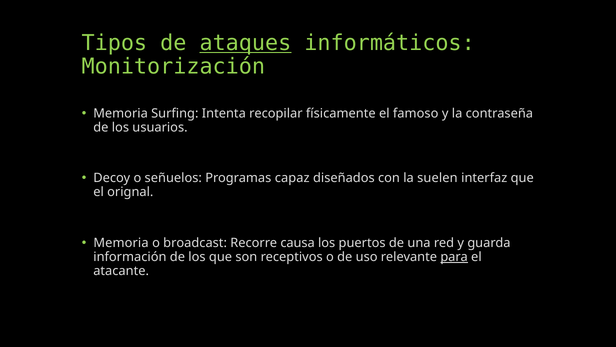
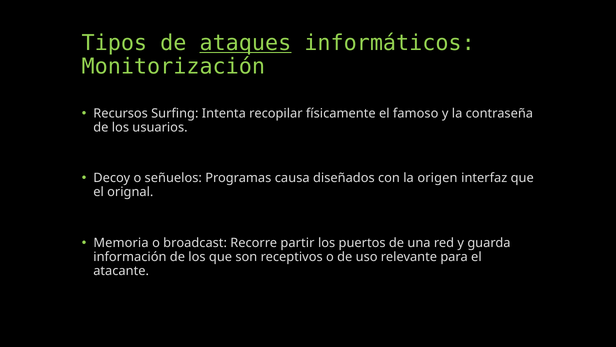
Memoria at (121, 113): Memoria -> Recursos
capaz: capaz -> causa
suelen: suelen -> origen
causa: causa -> partir
para underline: present -> none
